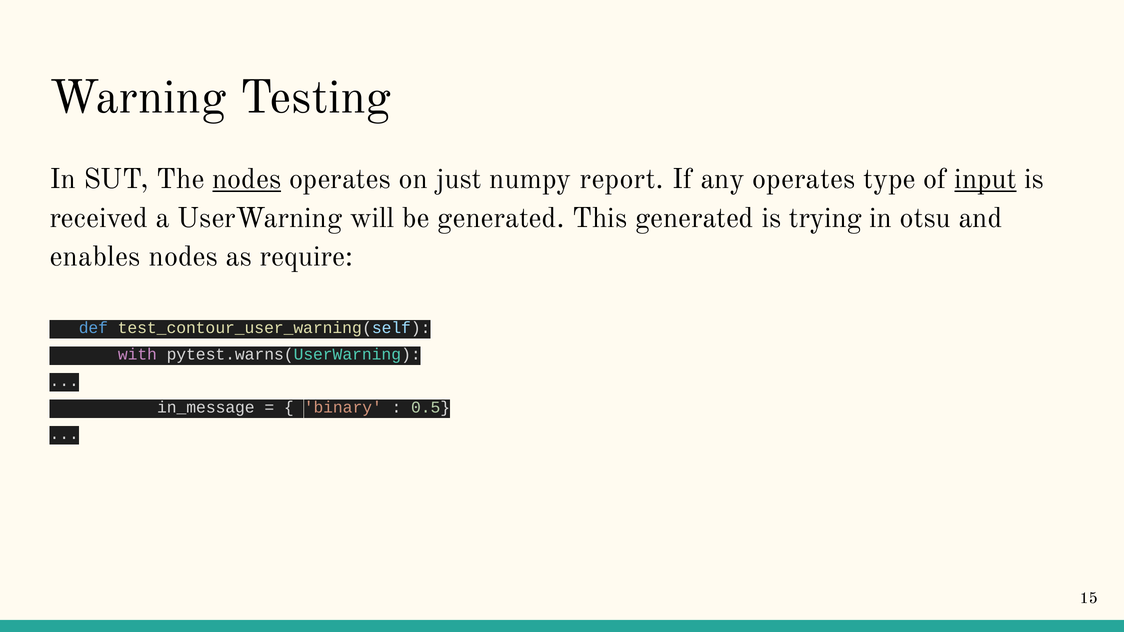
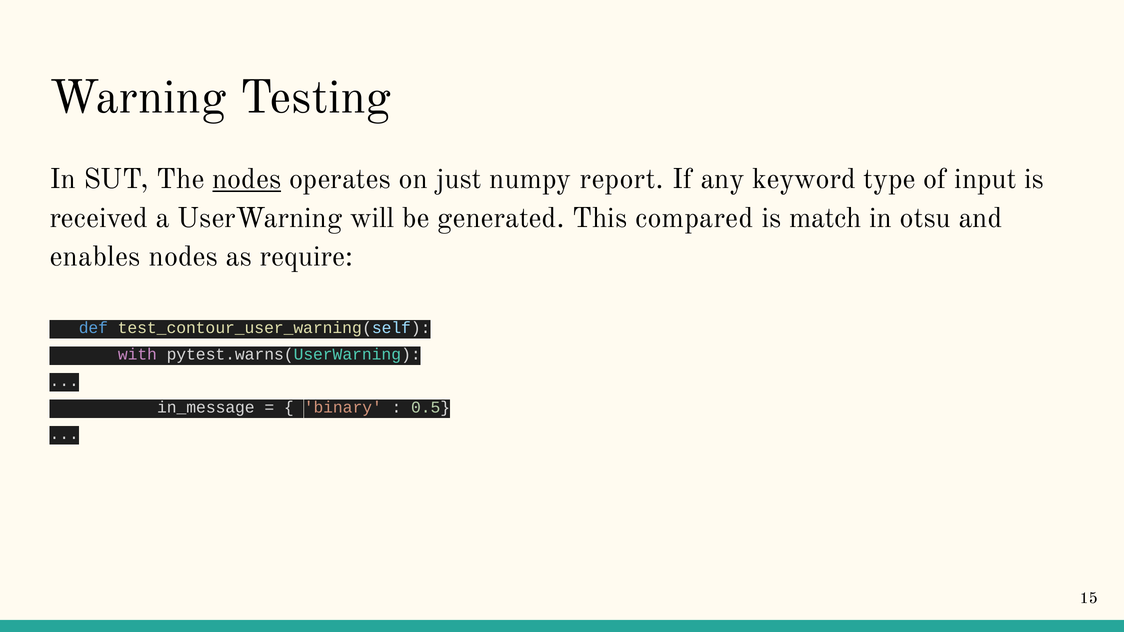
any operates: operates -> keyword
input underline: present -> none
This generated: generated -> compared
trying: trying -> match
